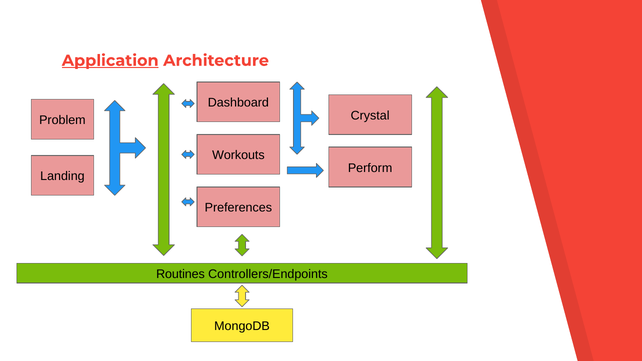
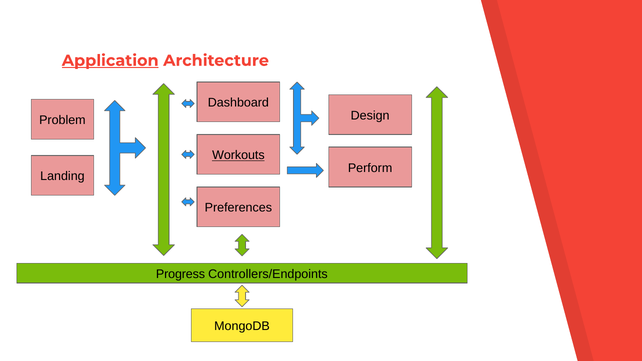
Crystal: Crystal -> Design
Workouts underline: none -> present
Routines: Routines -> Progress
